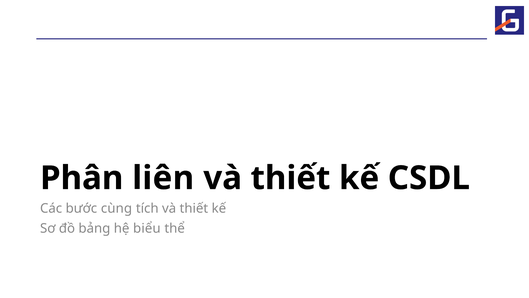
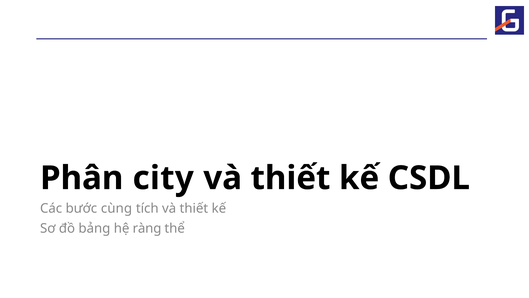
liên: liên -> city
biểu: biểu -> ràng
